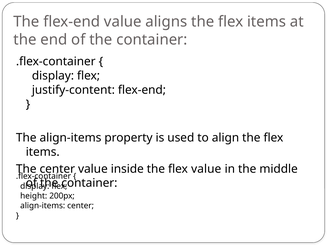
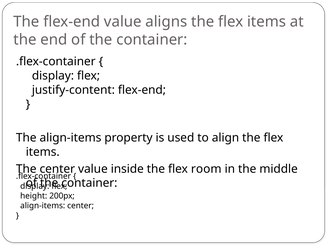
flex value: value -> room
